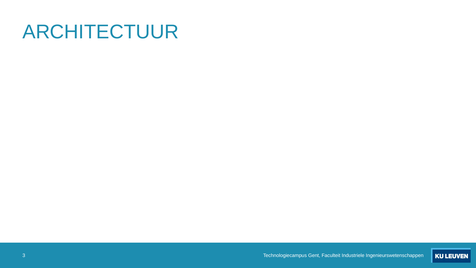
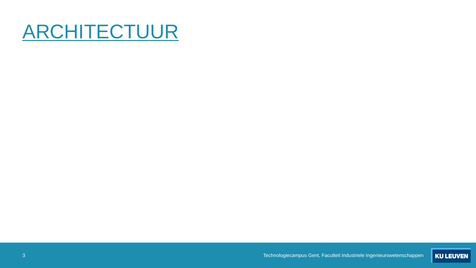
ARCHITECTUUR underline: none -> present
